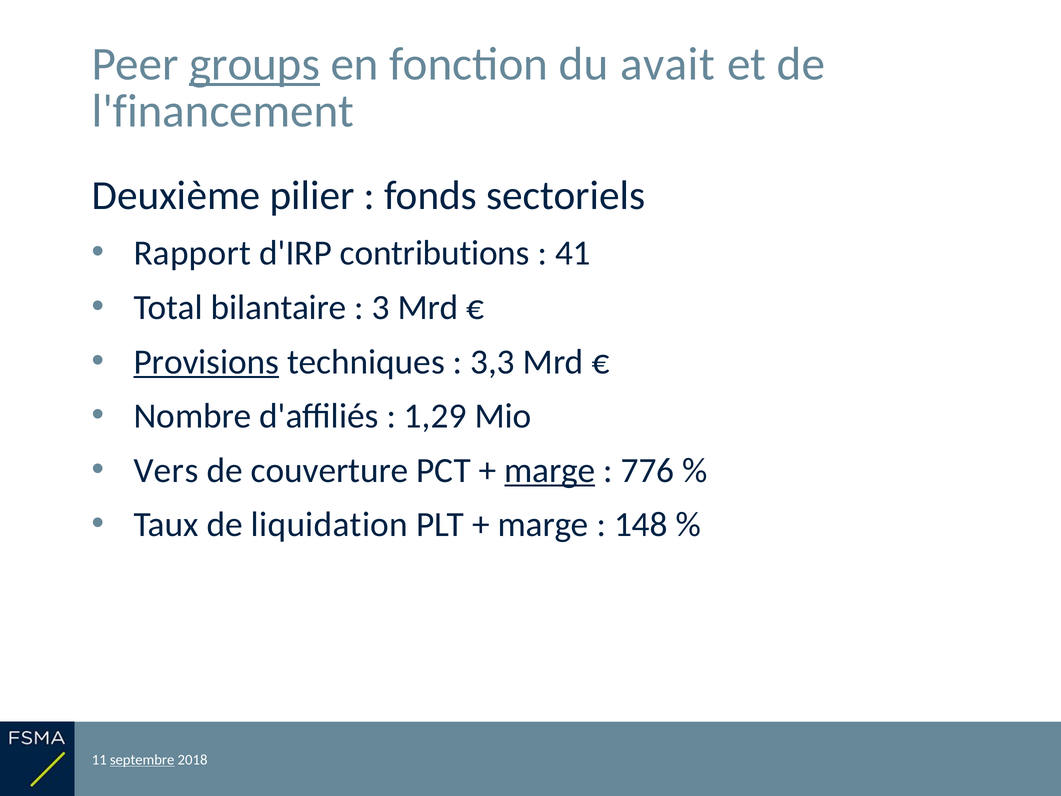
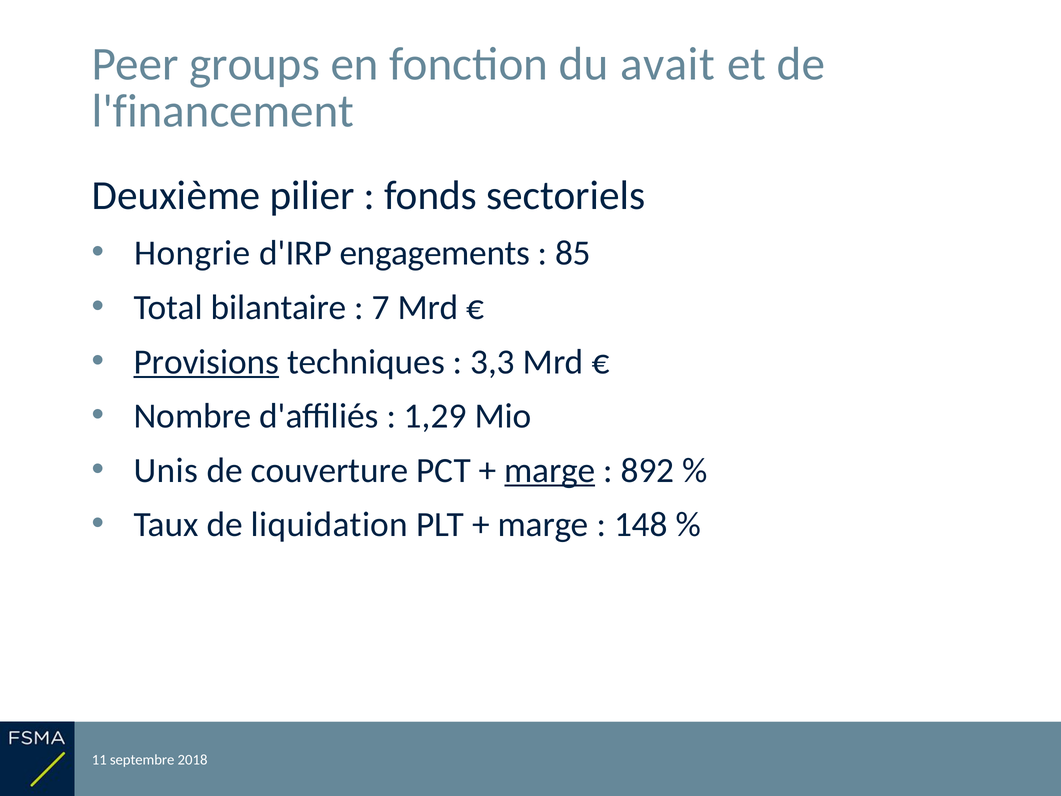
groups underline: present -> none
Rapport: Rapport -> Hongrie
contributions: contributions -> engagements
41: 41 -> 85
3: 3 -> 7
Vers: Vers -> Unis
776: 776 -> 892
septembre underline: present -> none
